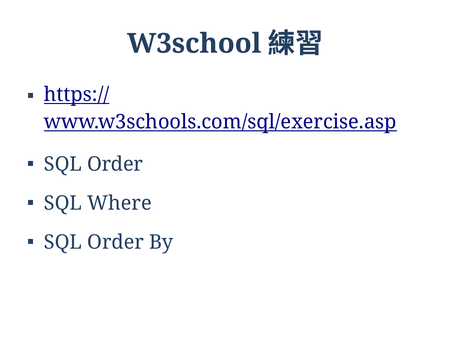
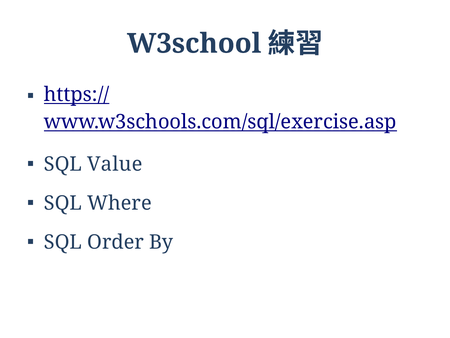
Order at (115, 164): Order -> Value
